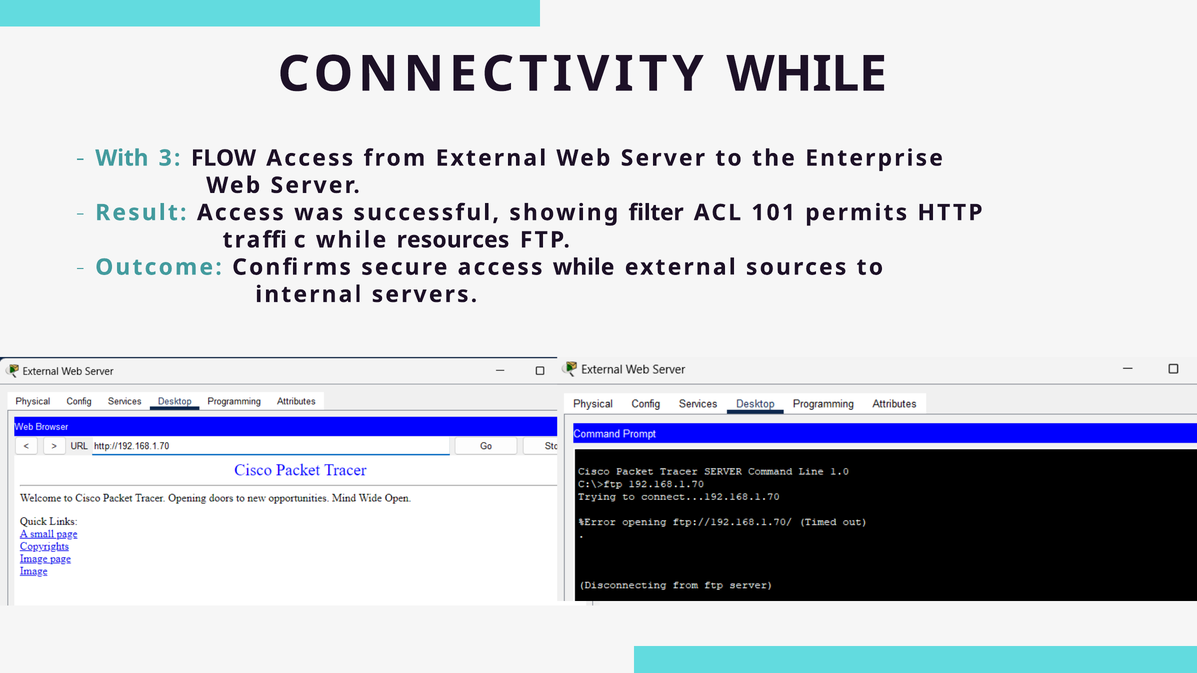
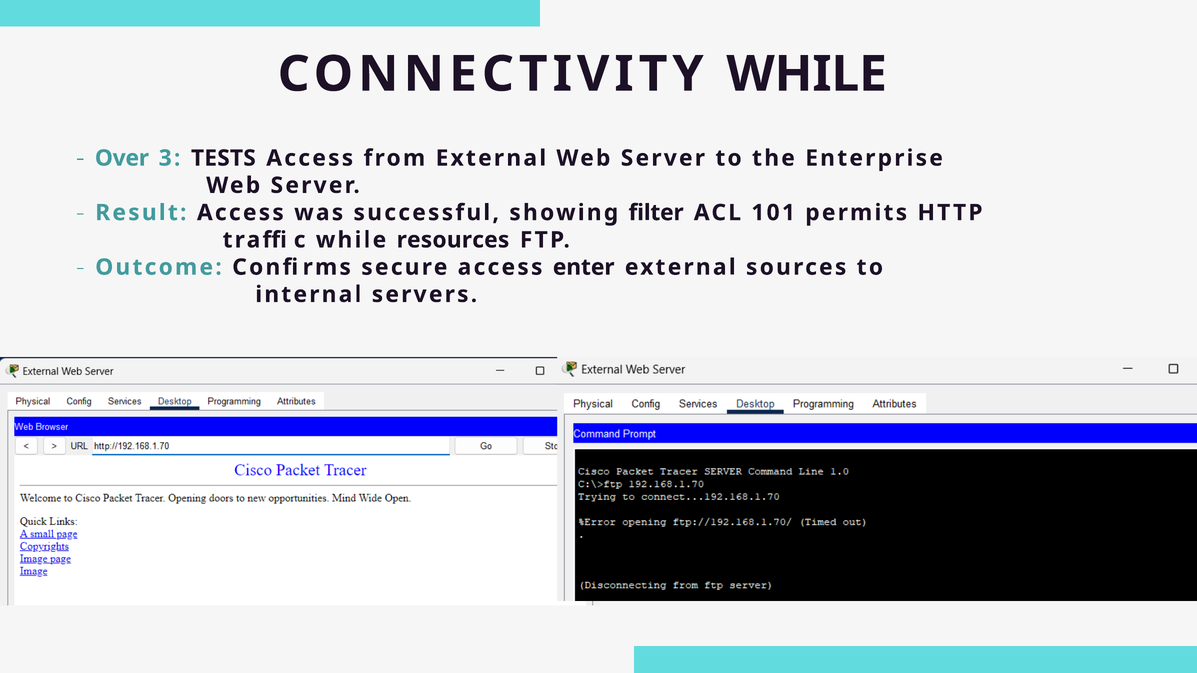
With: With -> Over
FLOW: FLOW -> TESTS
access while: while -> enter
